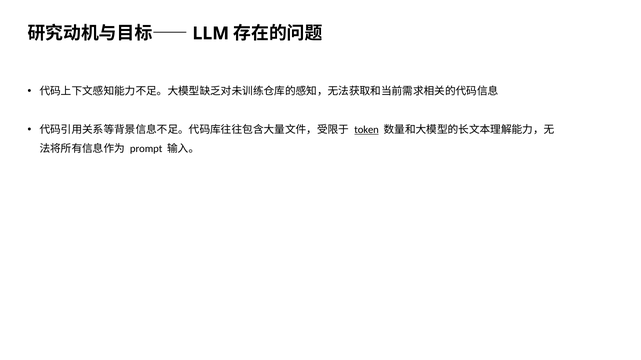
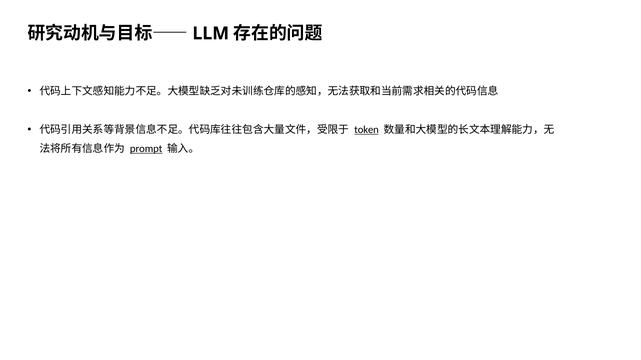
prompt underline: none -> present
